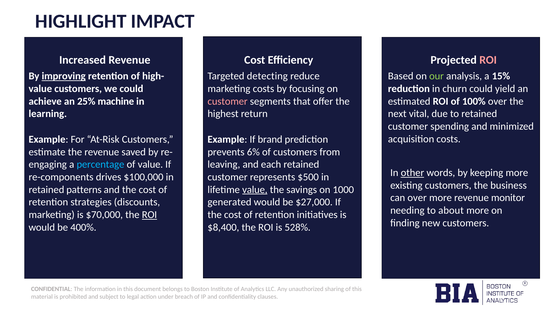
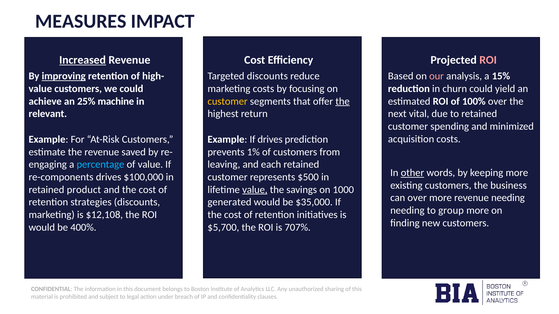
HIGHLIGHT: HIGHLIGHT -> MEASURES
Increased underline: none -> present
Targeted detecting: detecting -> discounts
our colour: light green -> pink
customer at (228, 101) colour: pink -> yellow
the at (343, 101) underline: none -> present
learning: learning -> relevant
If brand: brand -> drives
6%: 6% -> 1%
patterns: patterns -> product
revenue monitor: monitor -> needing
$27,000: $27,000 -> $35,000
about: about -> group
$70,000: $70,000 -> $12,108
ROI at (149, 215) underline: present -> none
$8,400: $8,400 -> $5,700
528%: 528% -> 707%
